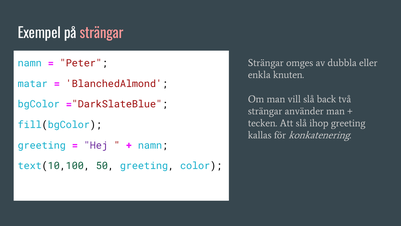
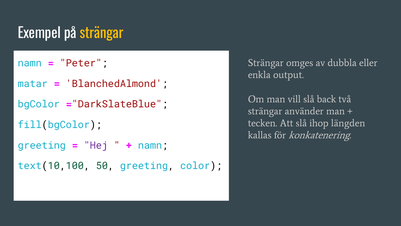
strängar at (102, 33) colour: pink -> yellow
knuten: knuten -> output
ihop greeting: greeting -> längden
